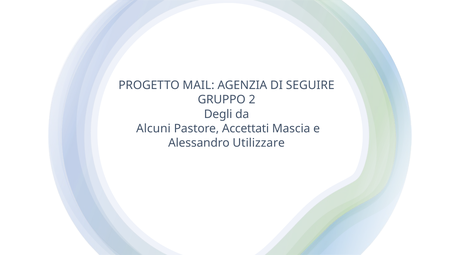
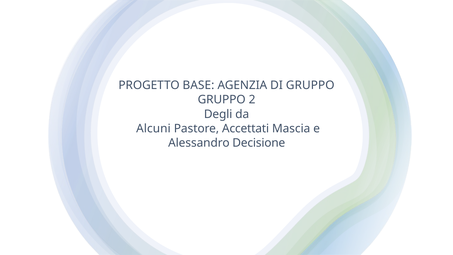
MAIL: MAIL -> BASE
DI SEGUIRE: SEGUIRE -> GRUPPO
Utilizzare: Utilizzare -> Decisione
